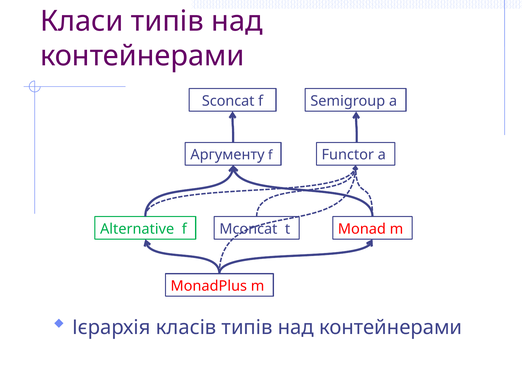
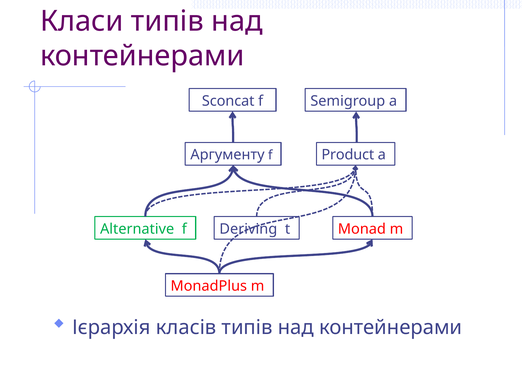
Functor: Functor -> Product
Mconcat: Mconcat -> Deriving
